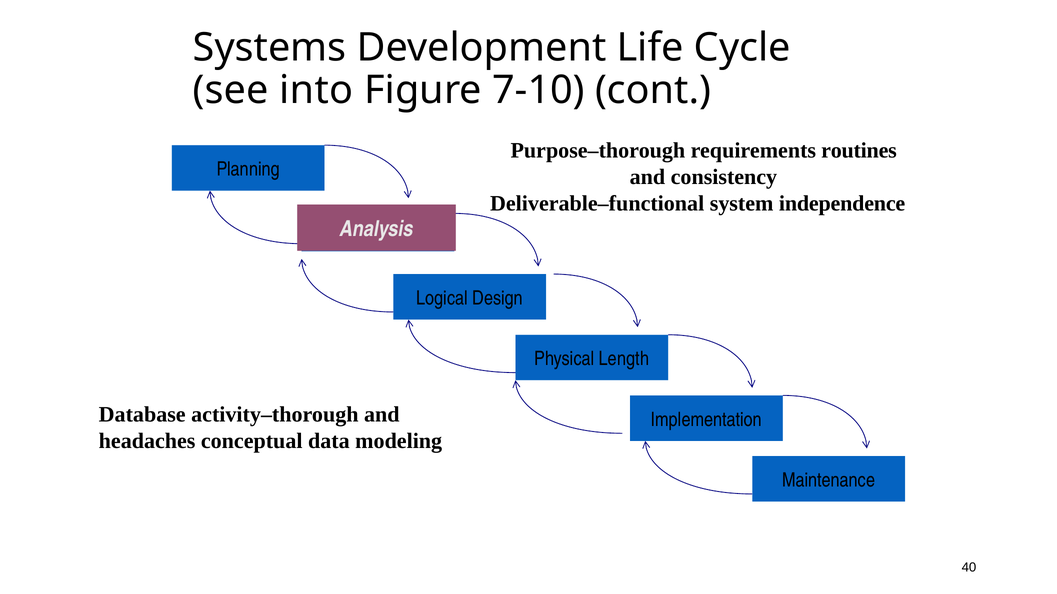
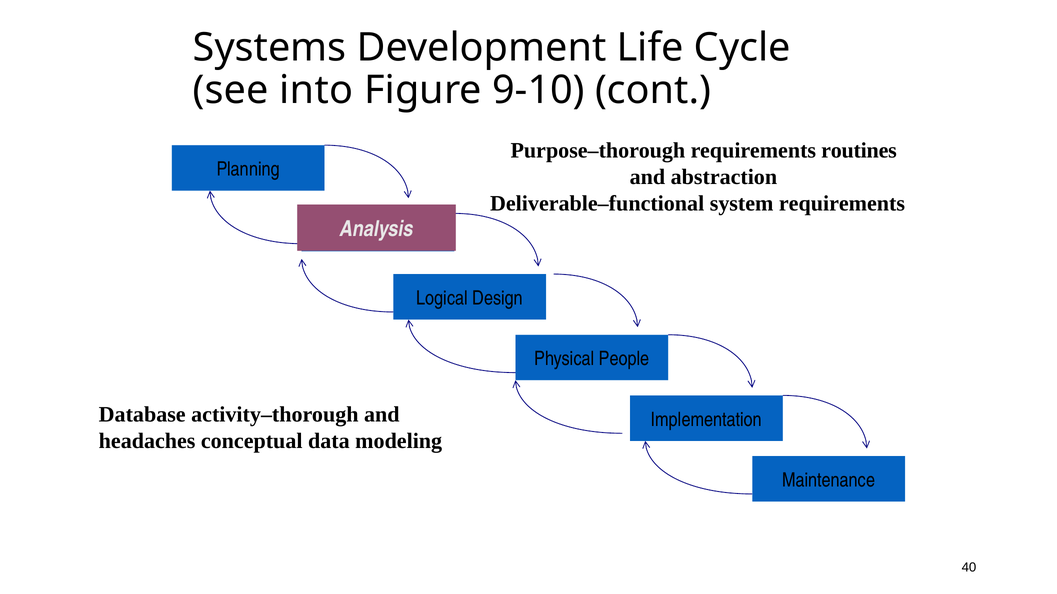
7-10: 7-10 -> 9-10
consistency: consistency -> abstraction
system independence: independence -> requirements
Length: Length -> People
